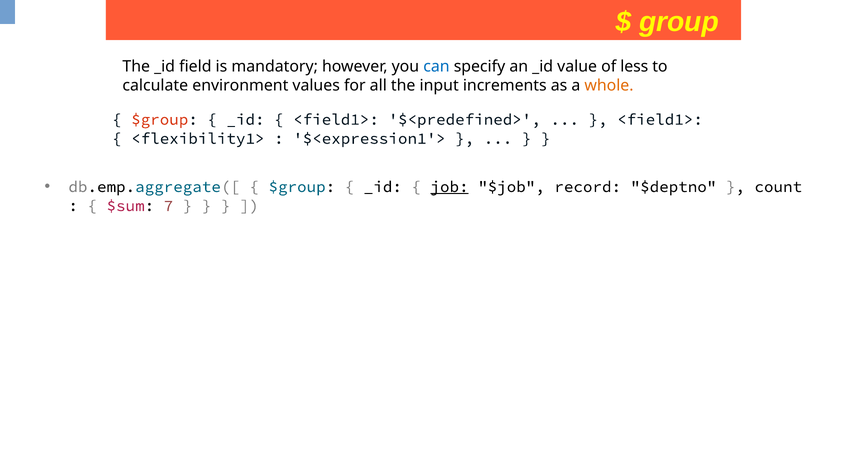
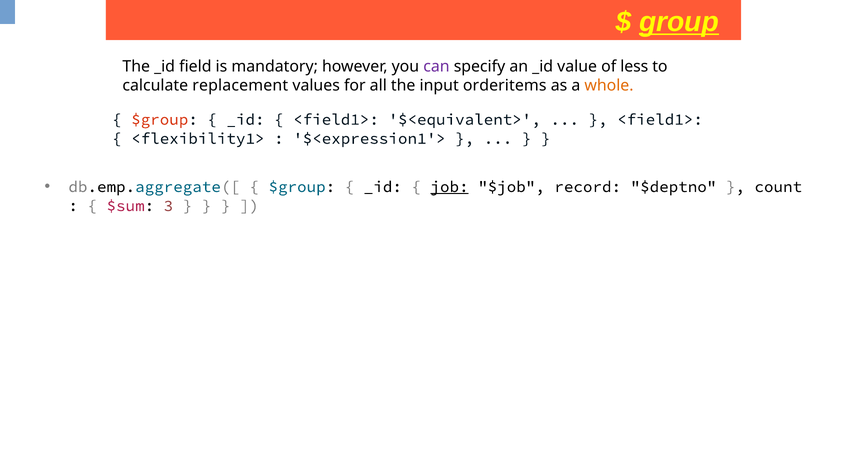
group underline: none -> present
can colour: blue -> purple
environment: environment -> replacement
increments: increments -> orderitems
$<predefined>: $<predefined> -> $<equivalent>
7: 7 -> 3
